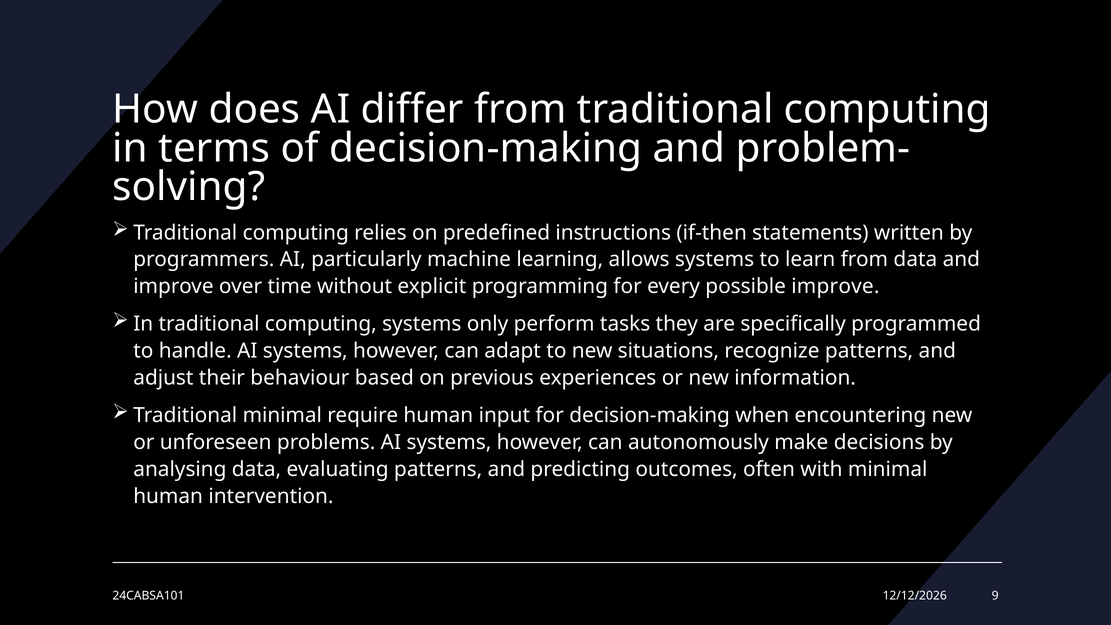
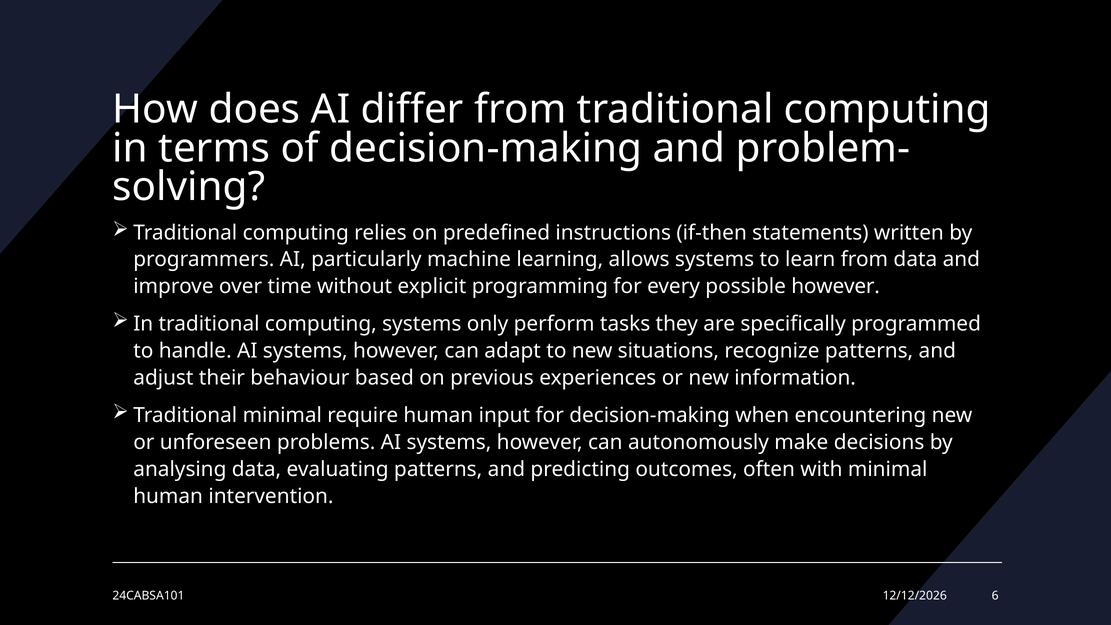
possible improve: improve -> however
9: 9 -> 6
